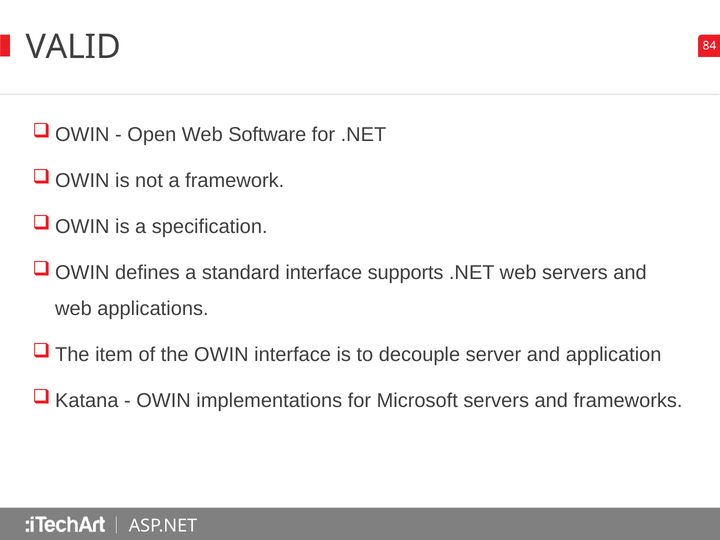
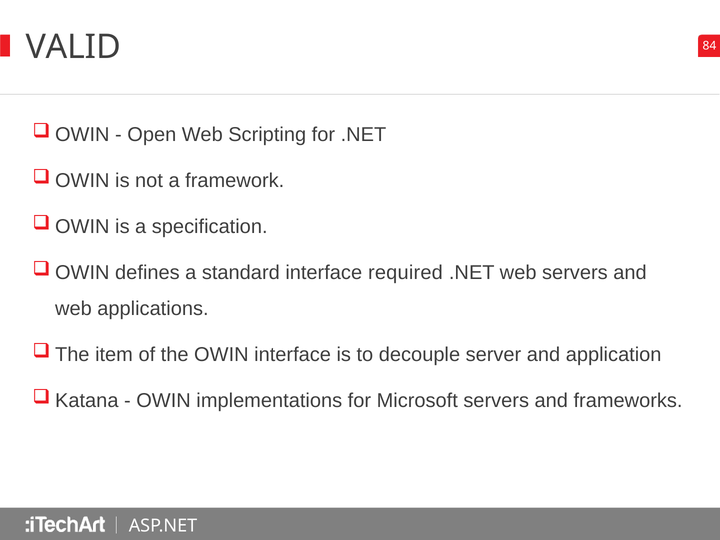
Software: Software -> Scripting
supports: supports -> required
